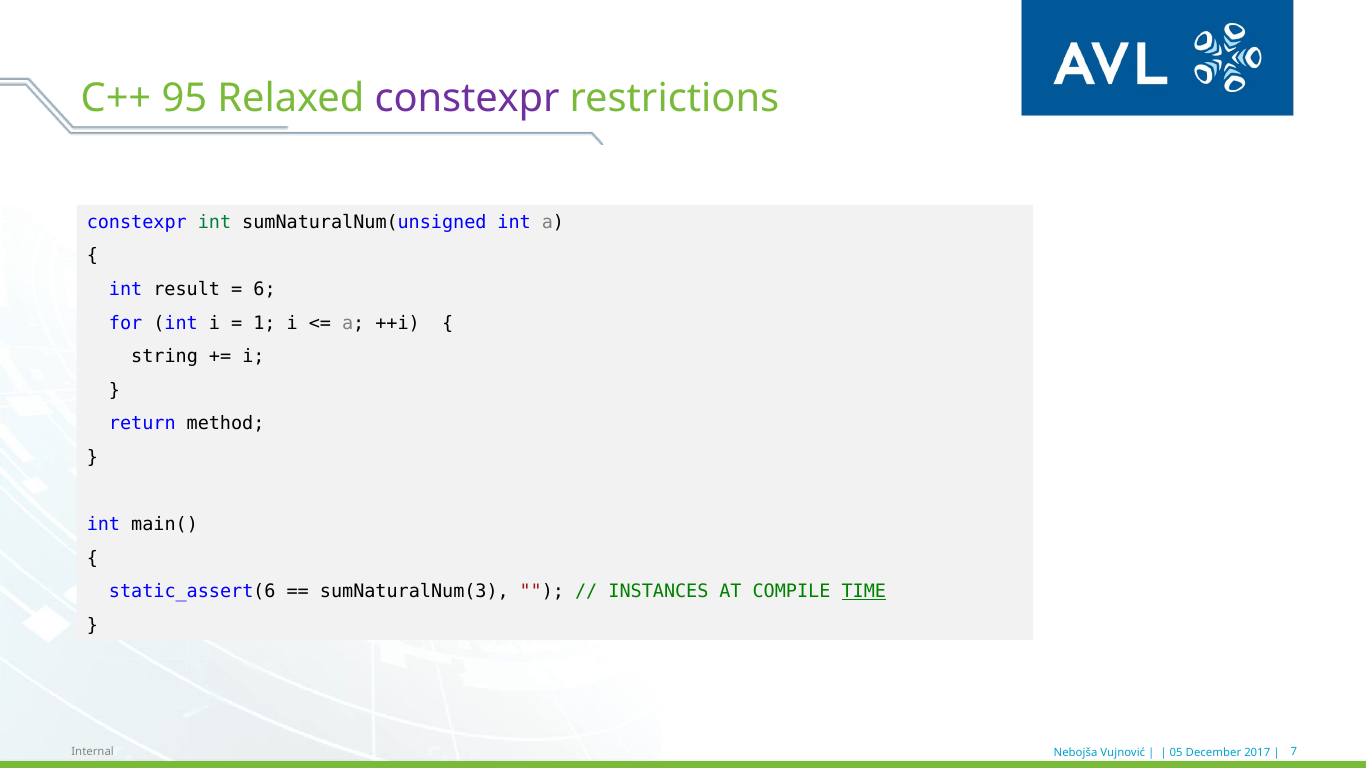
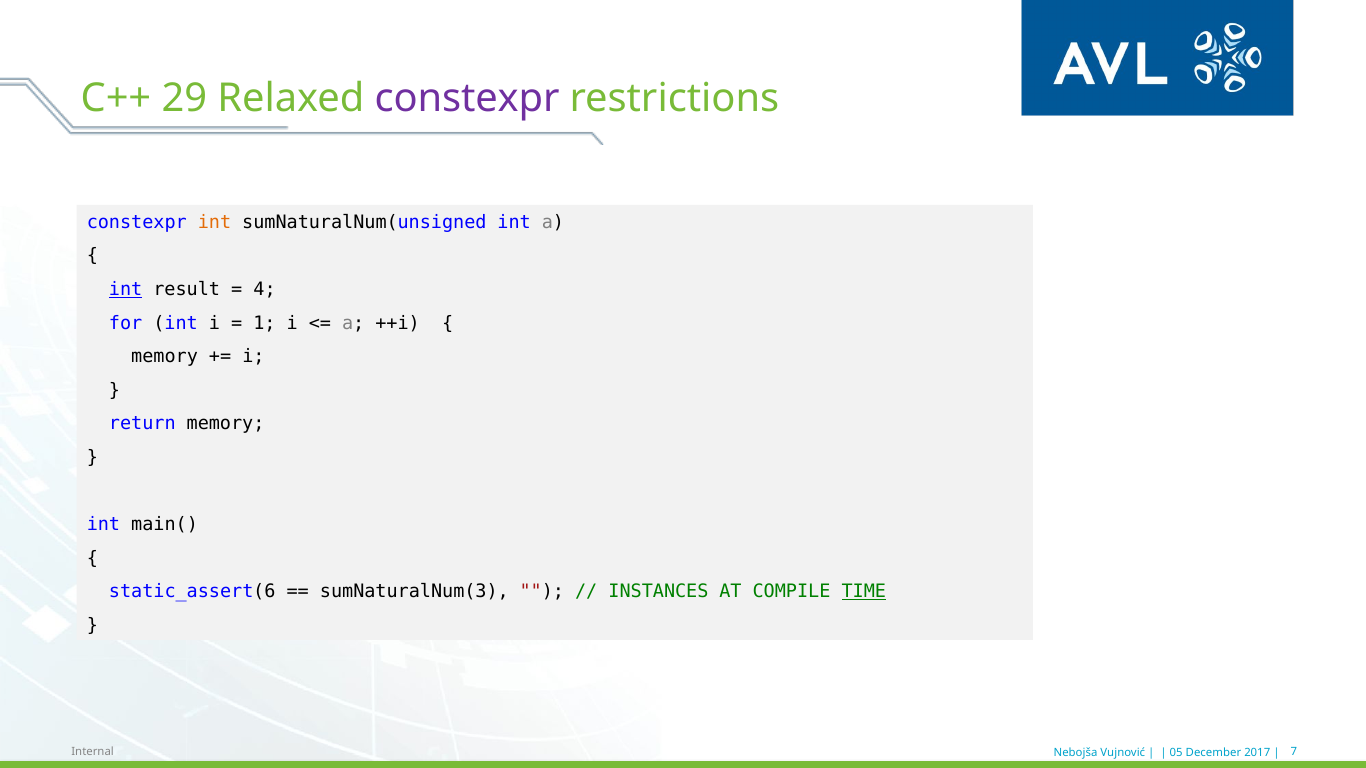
95: 95 -> 29
int at (214, 222) colour: green -> orange
int at (126, 290) underline: none -> present
6: 6 -> 4
string at (165, 357): string -> memory
return method: method -> memory
